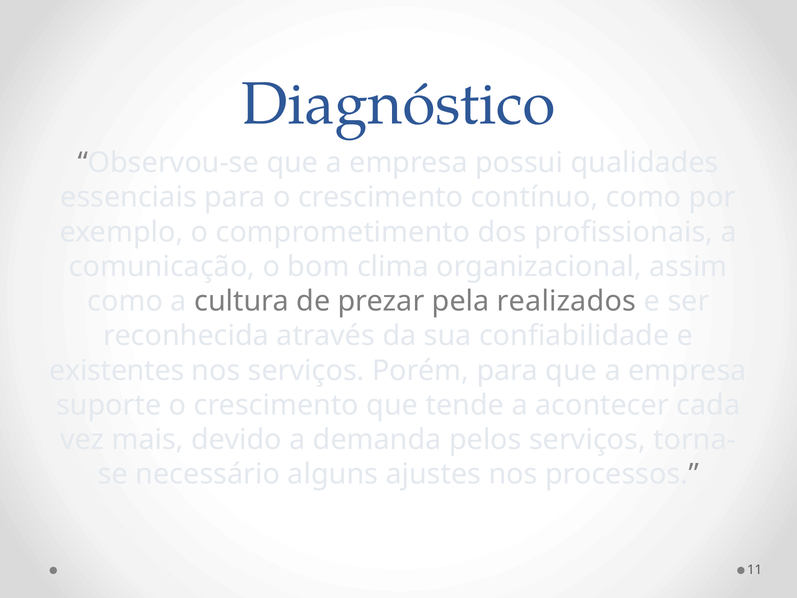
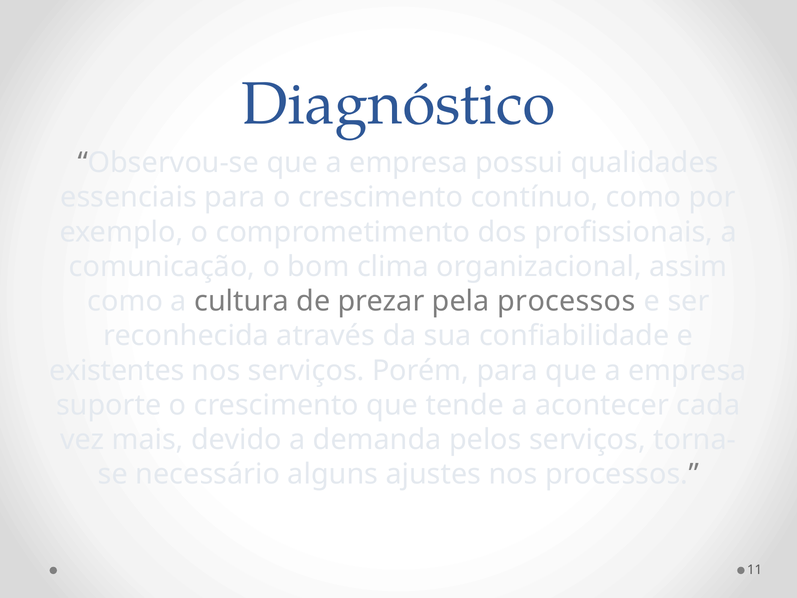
pela realizados: realizados -> processos
